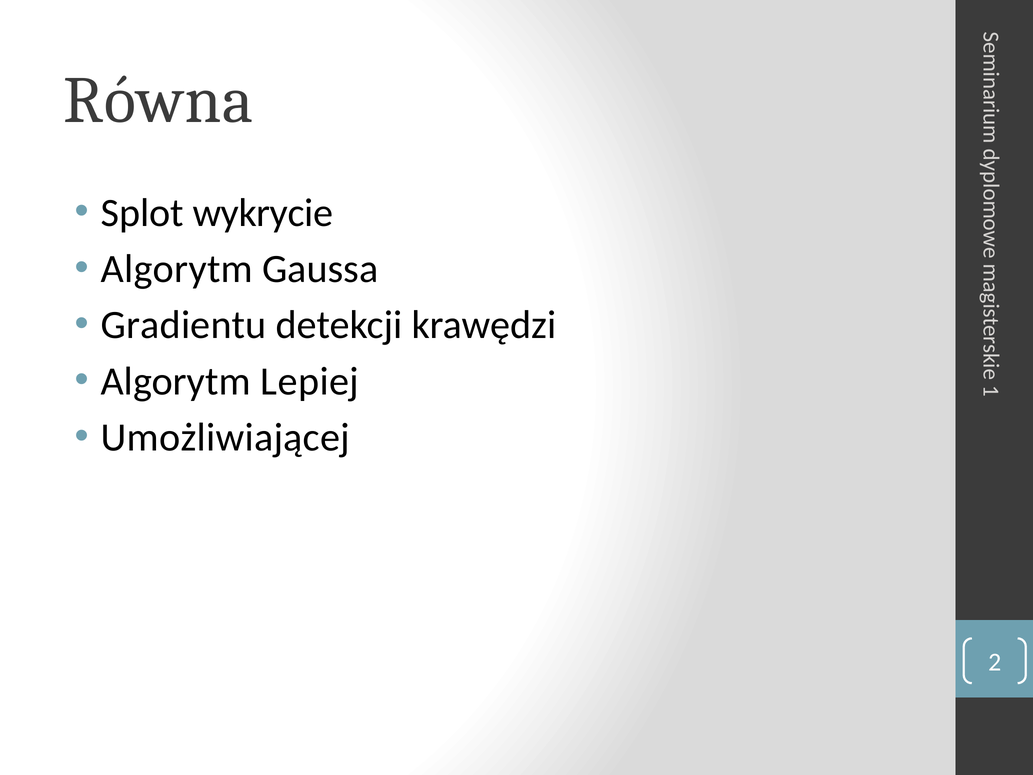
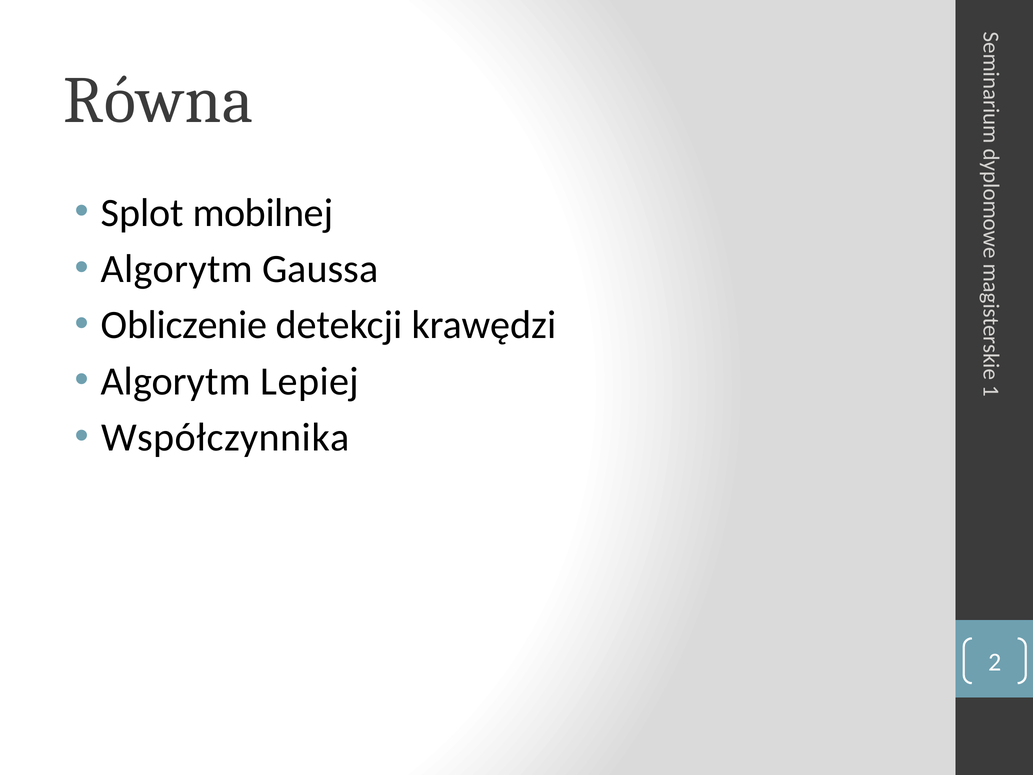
wykrycie: wykrycie -> mobilnej
Gradientu: Gradientu -> Obliczenie
Umożliwiającej: Umożliwiającej -> Współczynnika
